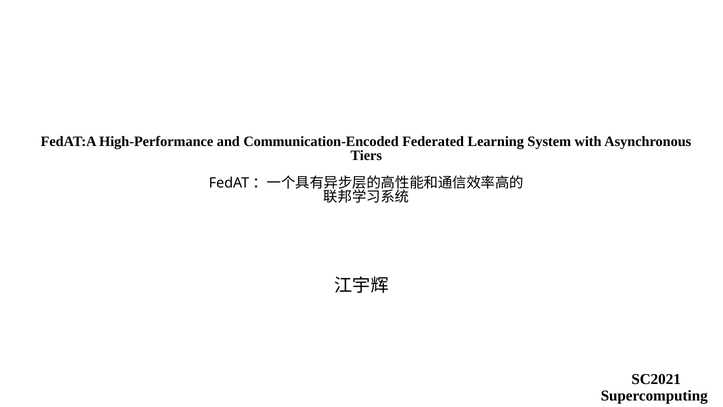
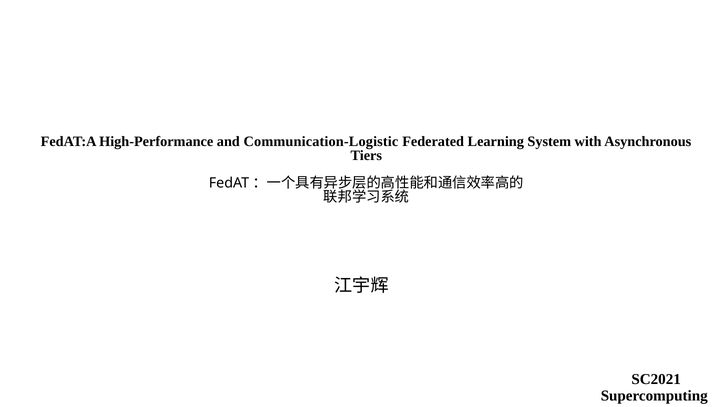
Communication-Encoded: Communication-Encoded -> Communication-Logistic
